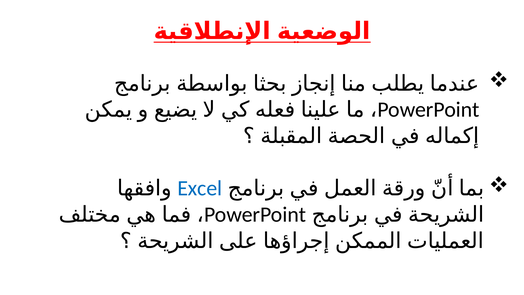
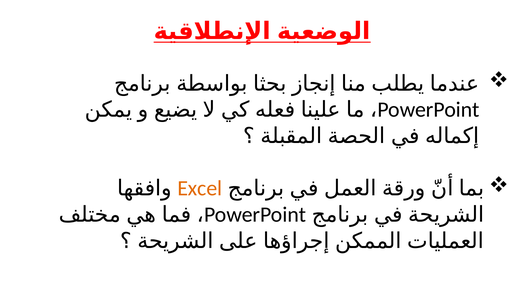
Excel colour: blue -> orange
